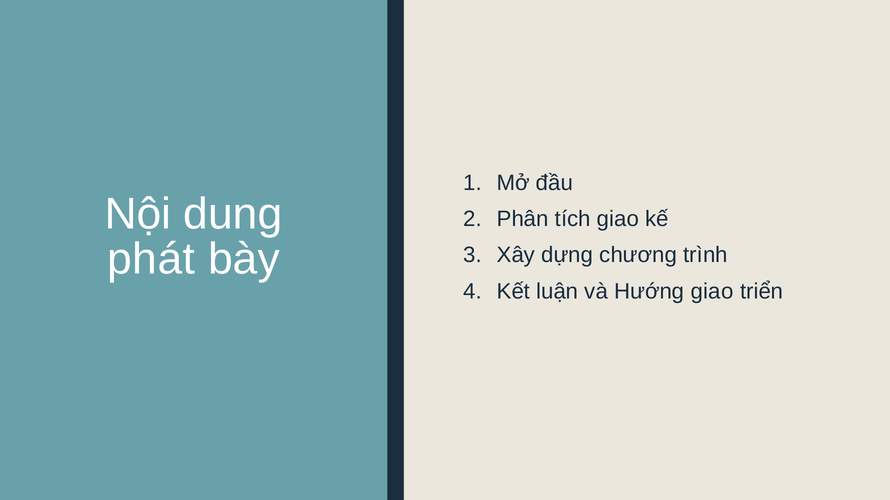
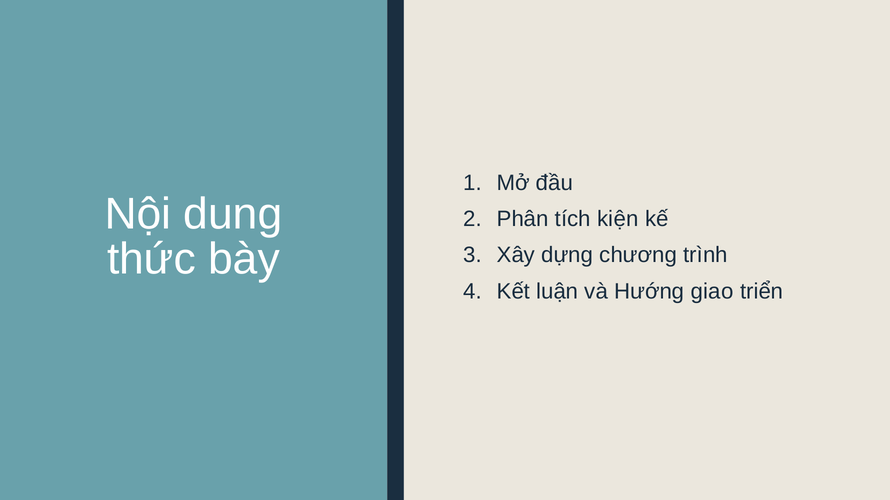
tích giao: giao -> kiện
phát: phát -> thức
